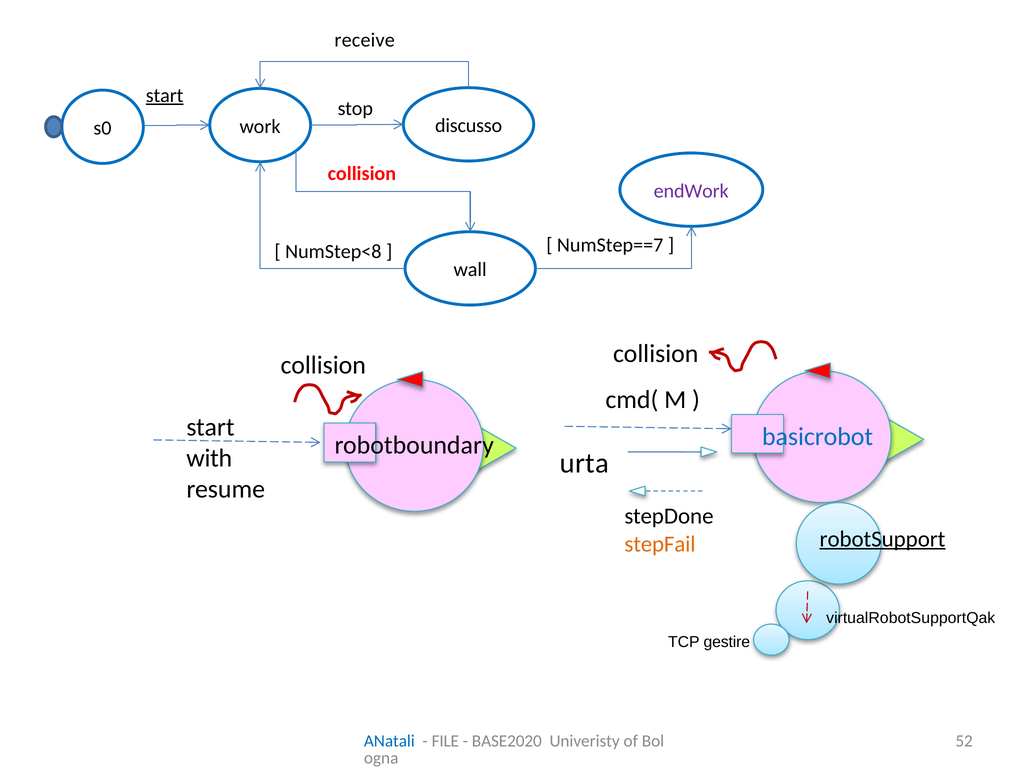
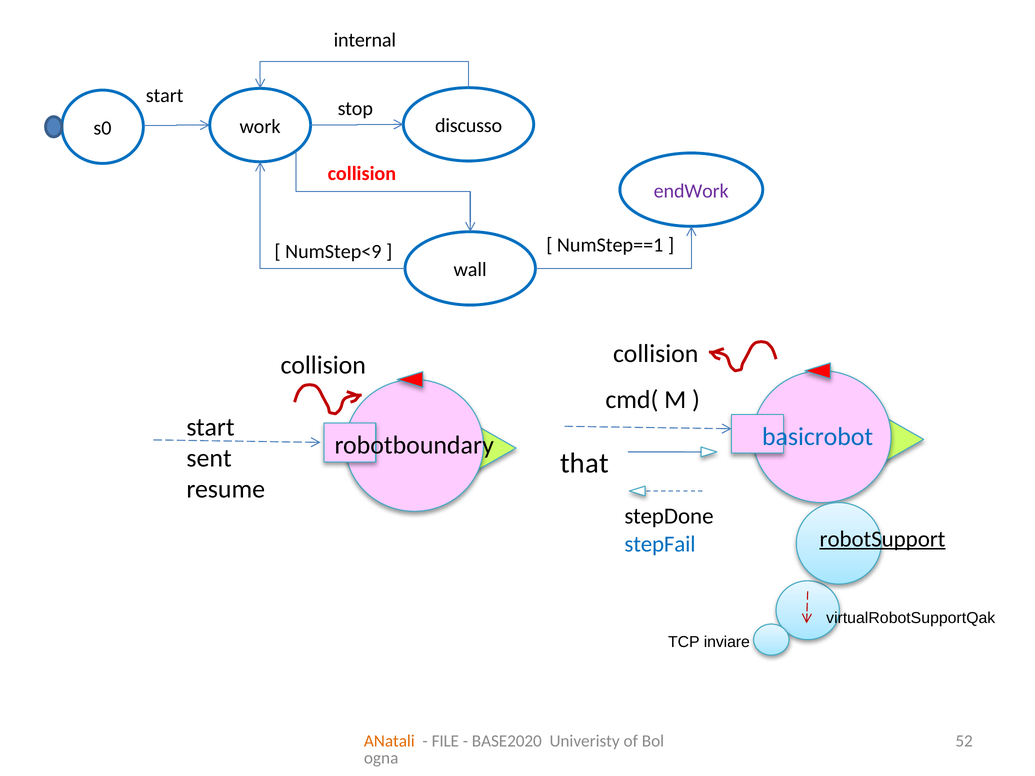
receive: receive -> internal
start at (165, 96) underline: present -> none
NumStep==7: NumStep==7 -> NumStep==1
NumStep<8: NumStep<8 -> NumStep<9
with: with -> sent
urta: urta -> that
stepFail colour: orange -> blue
gestire: gestire -> inviare
ANatali colour: blue -> orange
